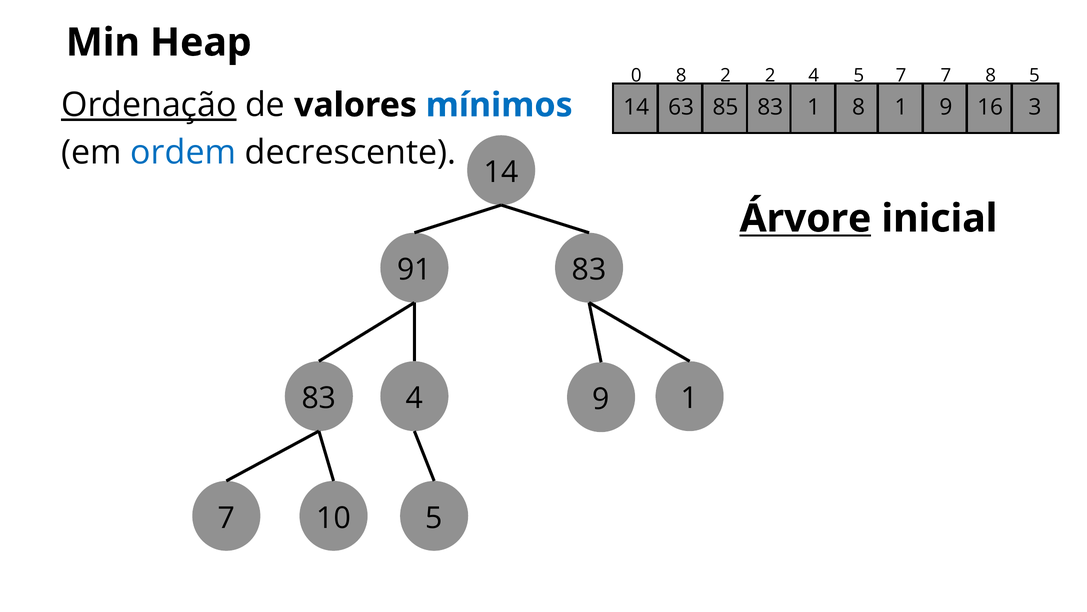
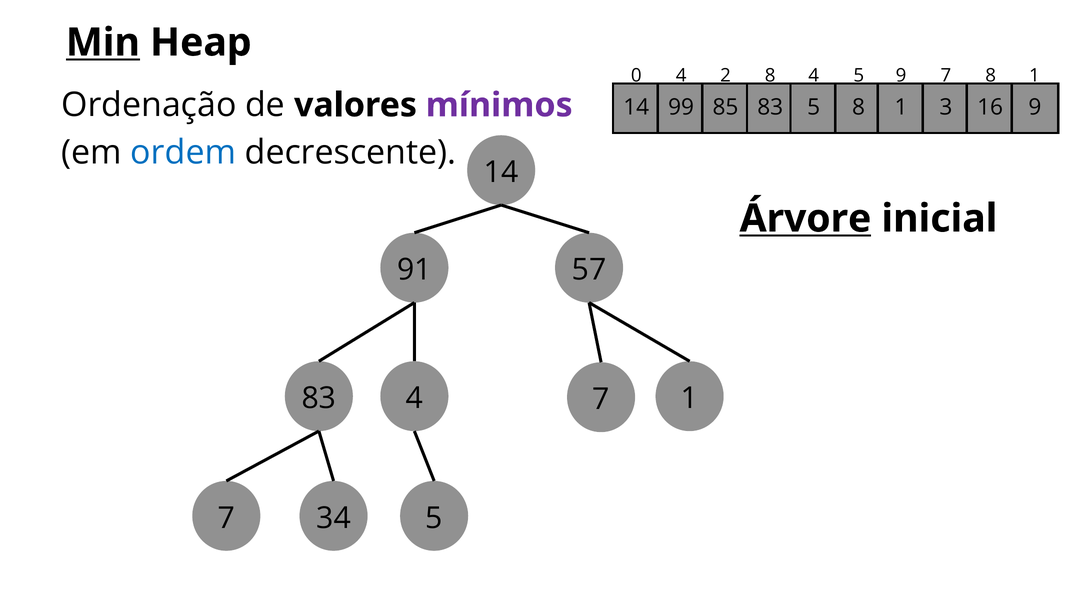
Min underline: none -> present
0 8: 8 -> 4
2 2: 2 -> 8
5 7: 7 -> 9
7 8 5: 5 -> 1
Ordenação underline: present -> none
mínimos colour: blue -> purple
63: 63 -> 99
83 1: 1 -> 5
1 9: 9 -> 3
16 3: 3 -> 9
91 83: 83 -> 57
4 9: 9 -> 7
10: 10 -> 34
